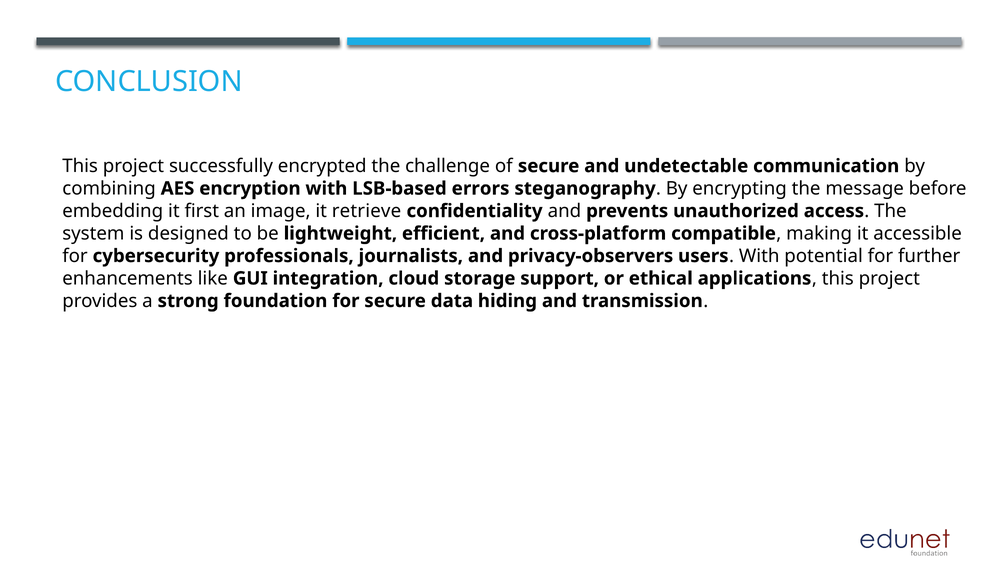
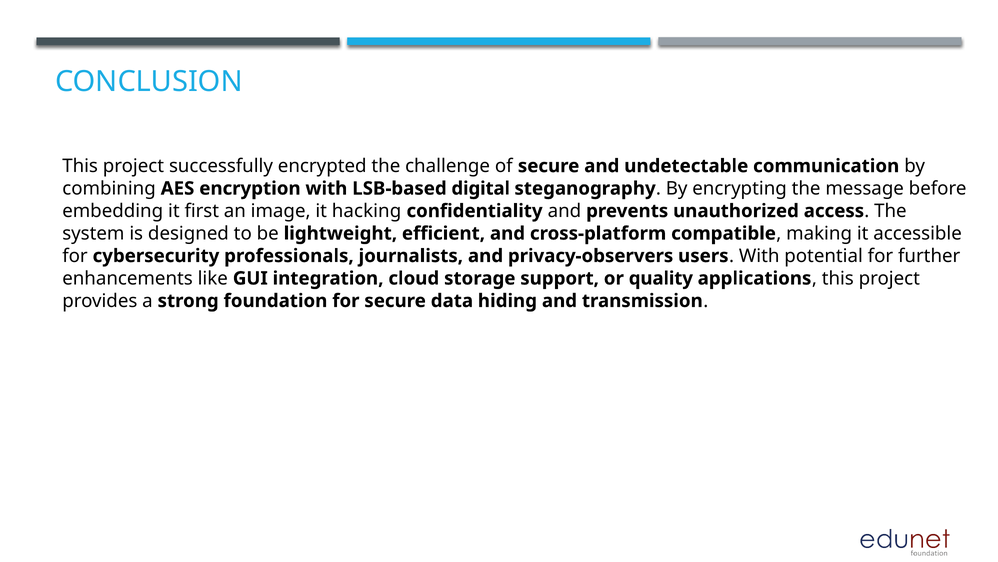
errors: errors -> digital
retrieve: retrieve -> hacking
ethical: ethical -> quality
